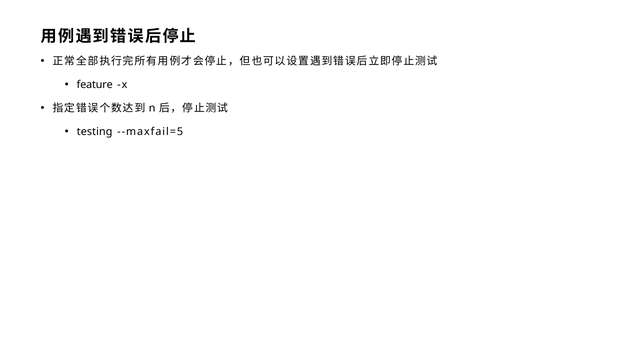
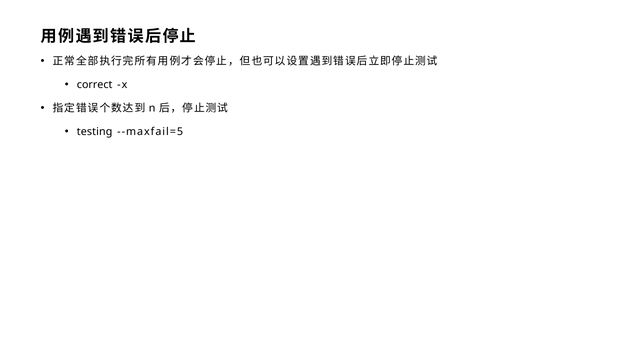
feature: feature -> correct
